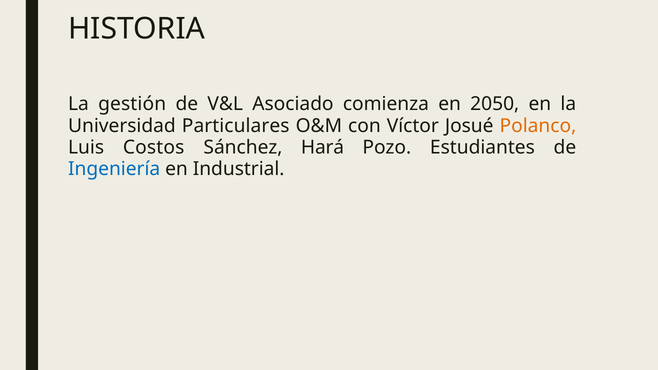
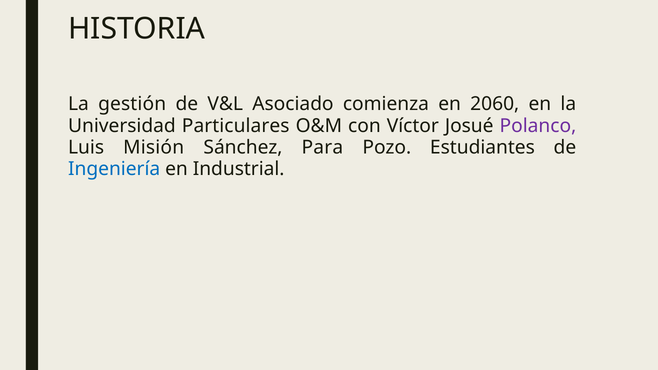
2050: 2050 -> 2060
Polanco colour: orange -> purple
Costos: Costos -> Misión
Hará: Hará -> Para
